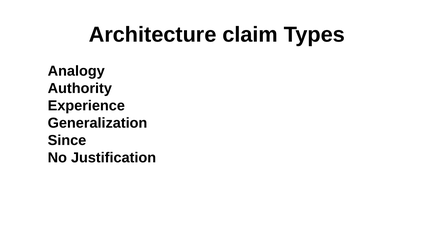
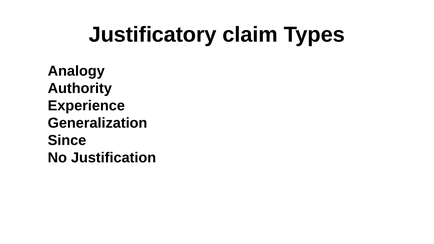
Architecture: Architecture -> Justificatory
